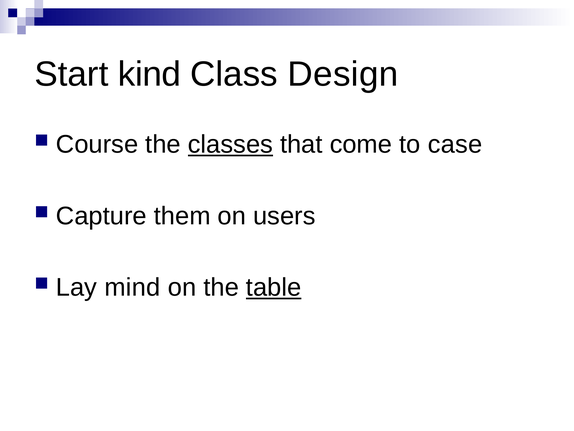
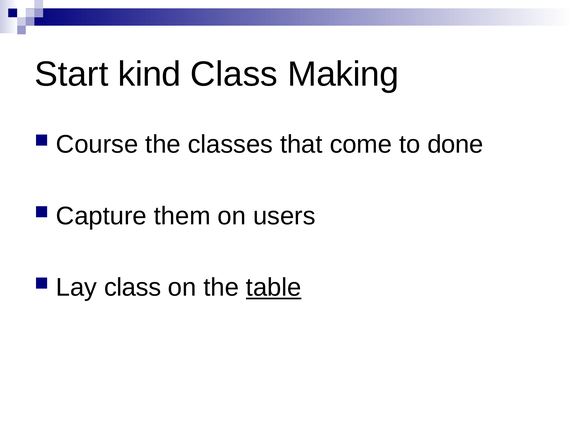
Design: Design -> Making
classes underline: present -> none
case: case -> done
Lay mind: mind -> class
